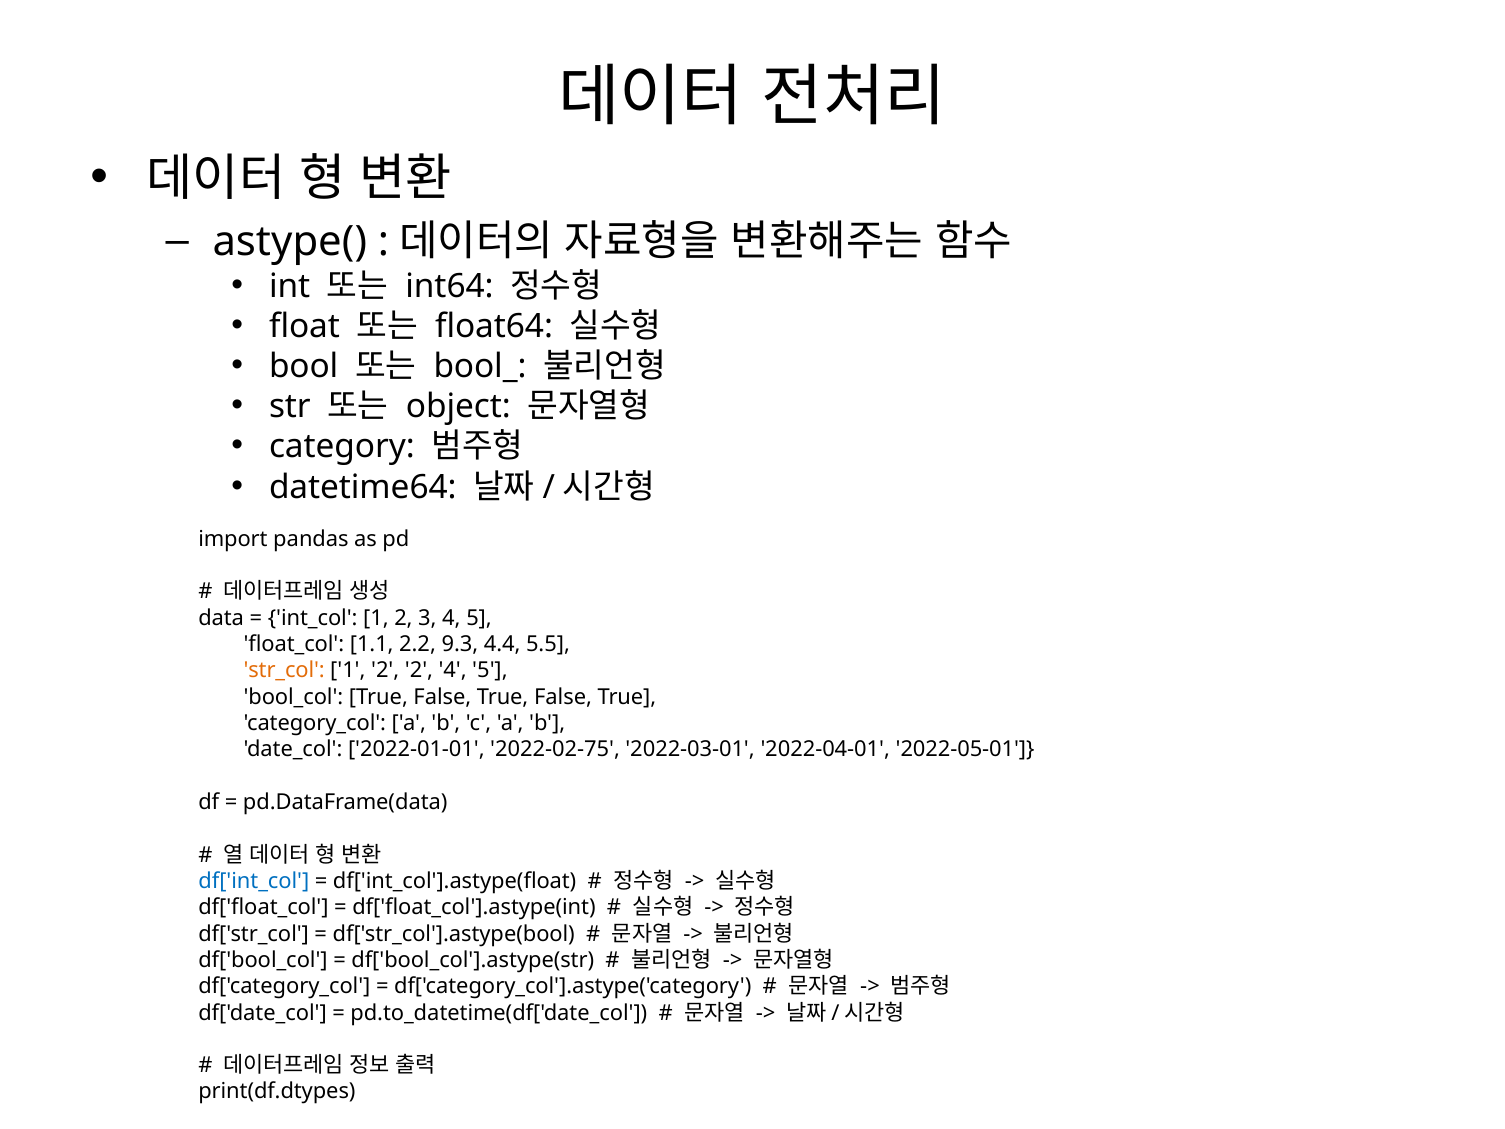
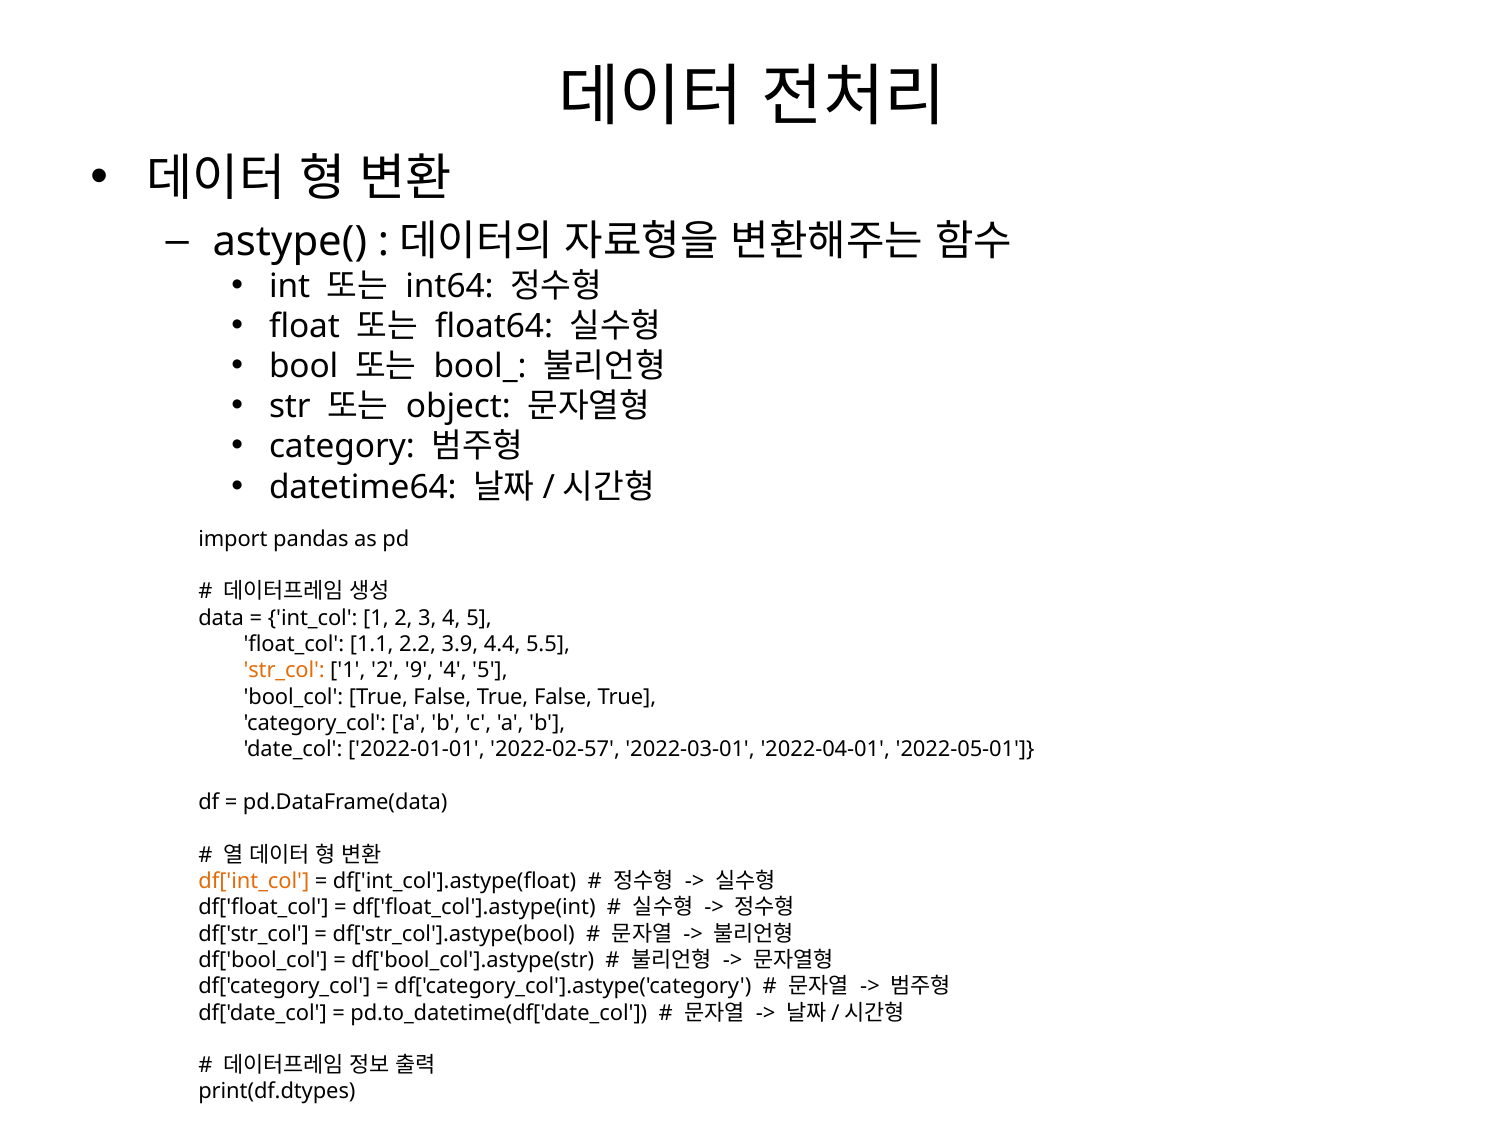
9.3: 9.3 -> 3.9
2 2: 2 -> 9
2022-02-75: 2022-02-75 -> 2022-02-57
df['int_col colour: blue -> orange
